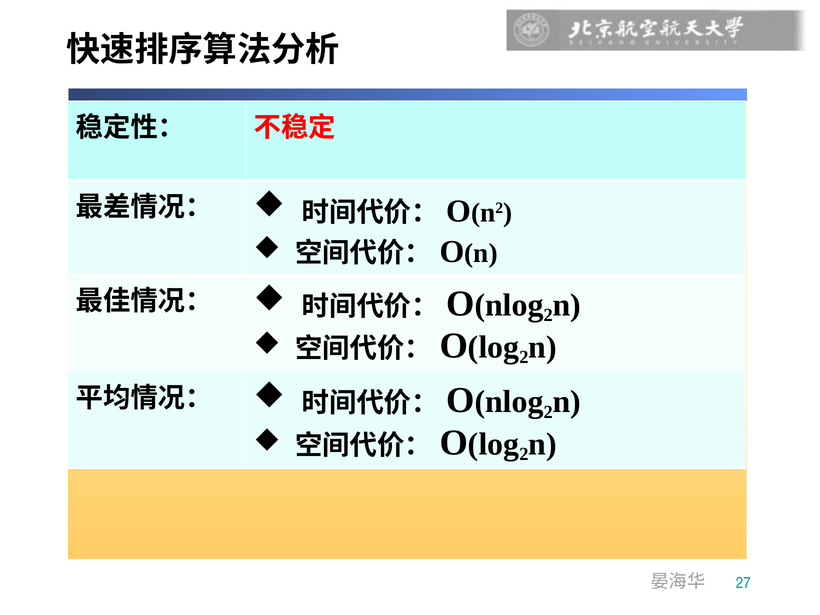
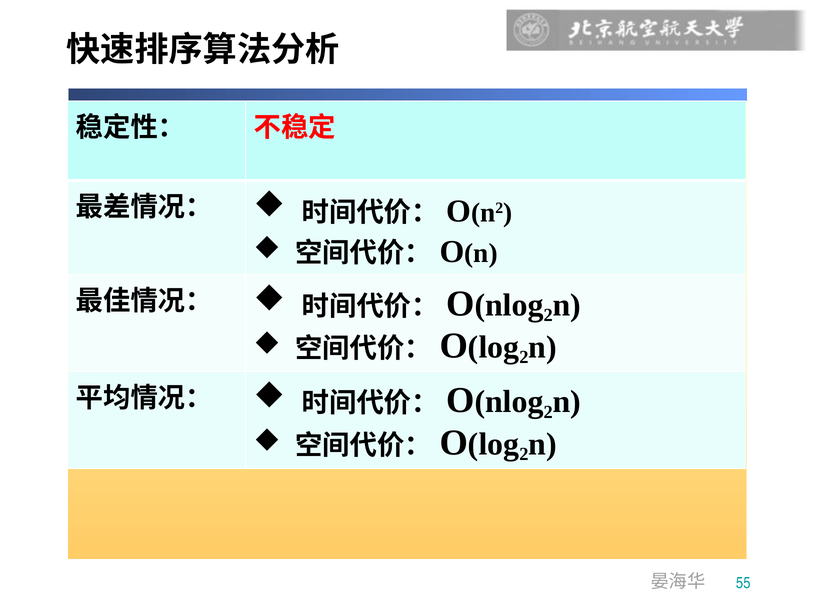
27: 27 -> 55
